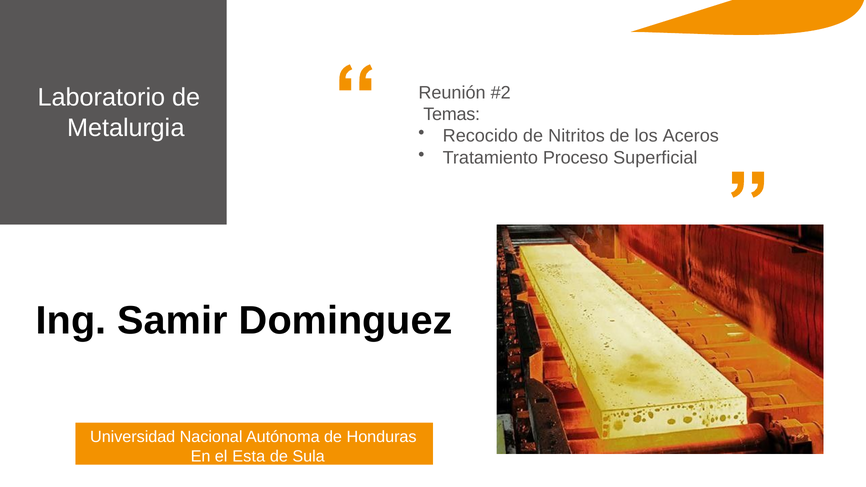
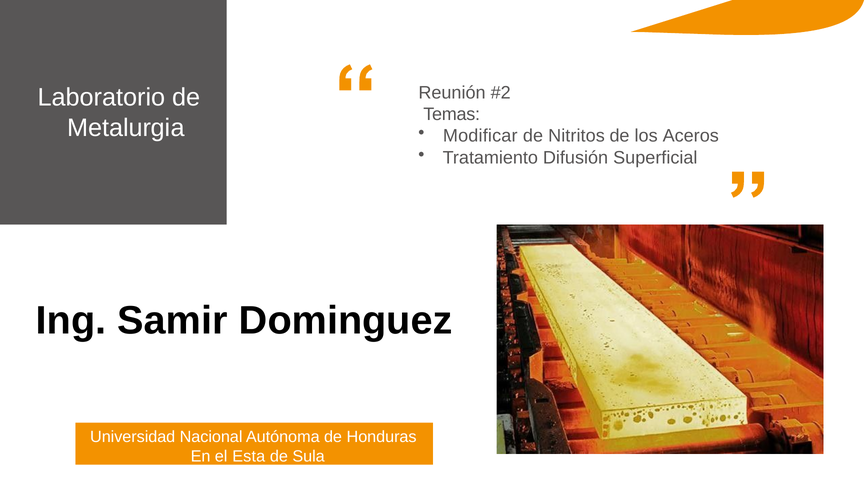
Recocido: Recocido -> Modificar
Proceso: Proceso -> Difusión
